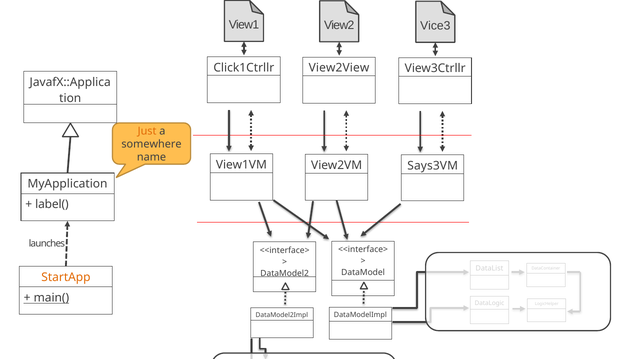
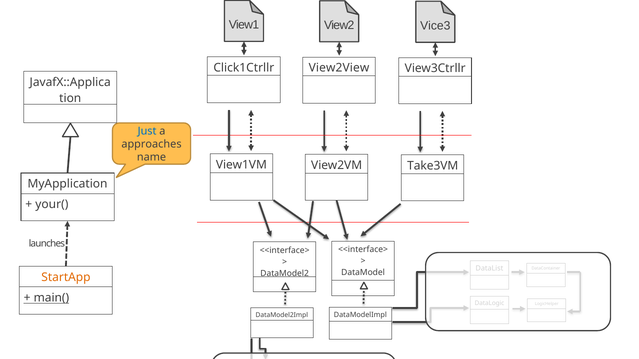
Just colour: orange -> blue
somewhere: somewhere -> approaches
Says3VM: Says3VM -> Take3VM
label(: label( -> your(
